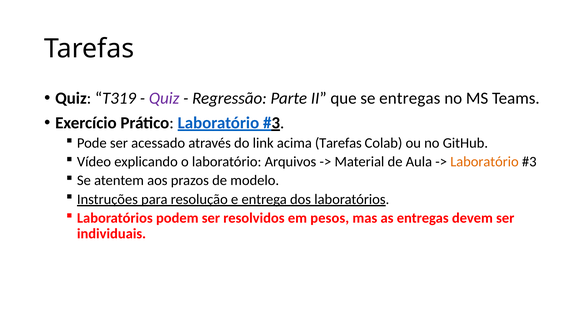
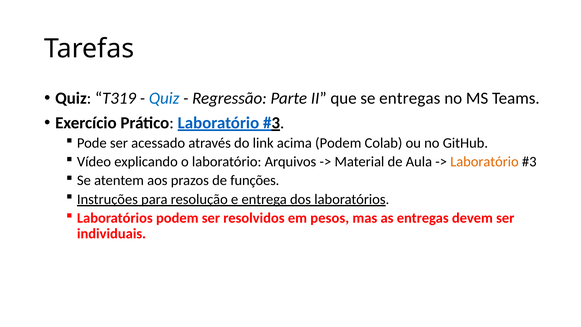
Quiz at (164, 98) colour: purple -> blue
acima Tarefas: Tarefas -> Podem
modelo: modelo -> funções
